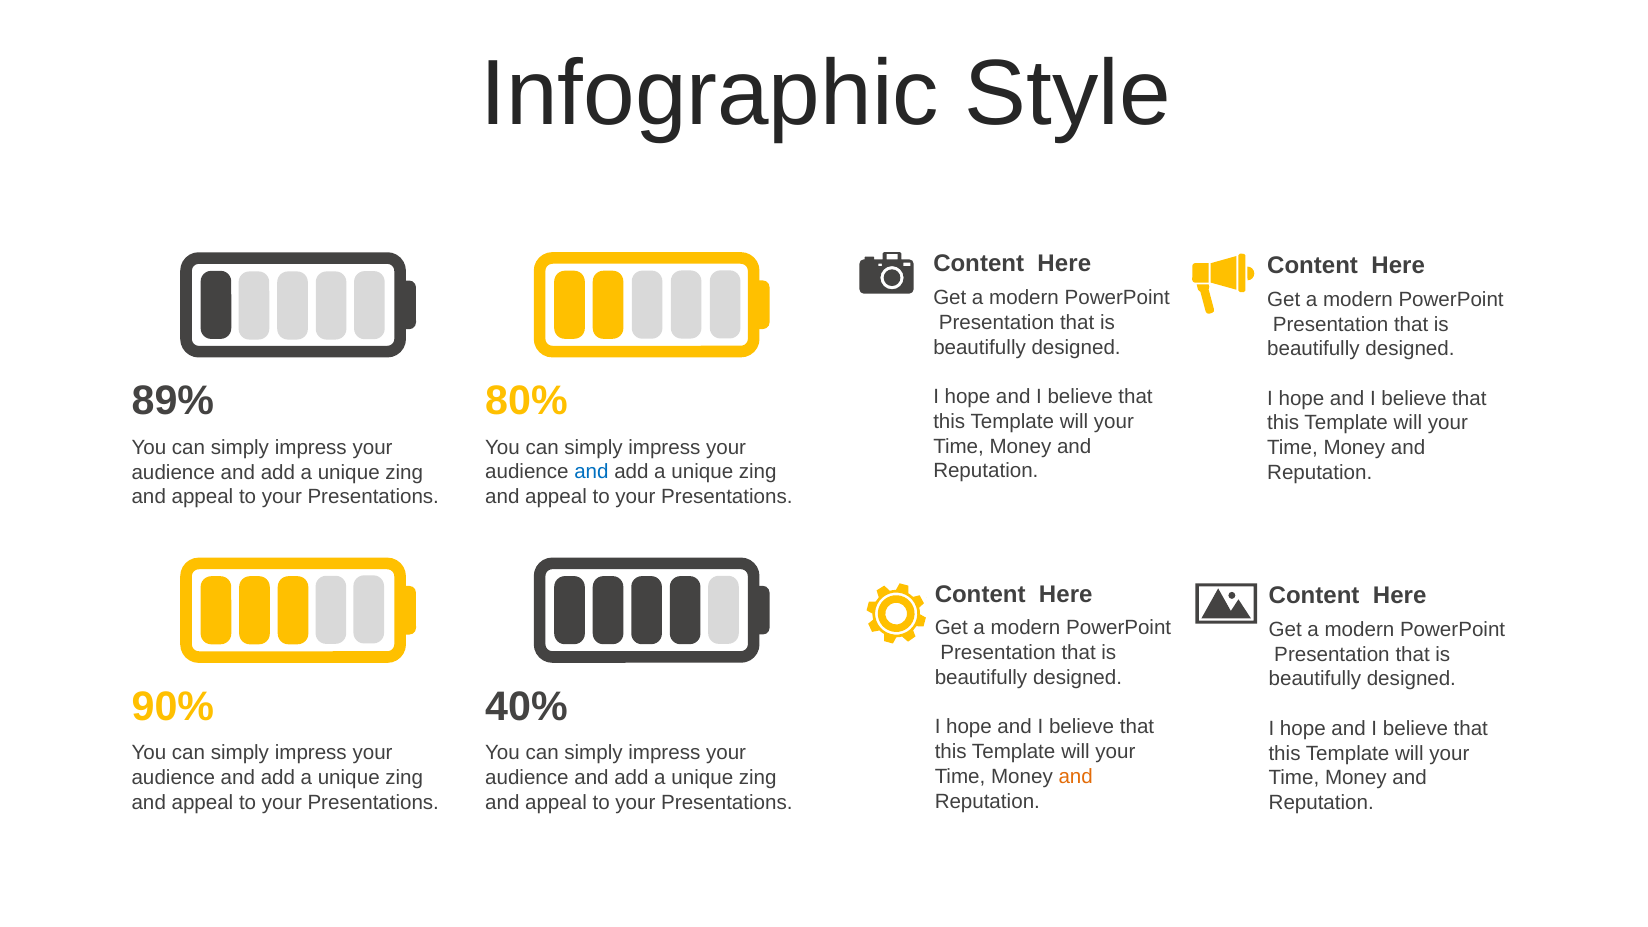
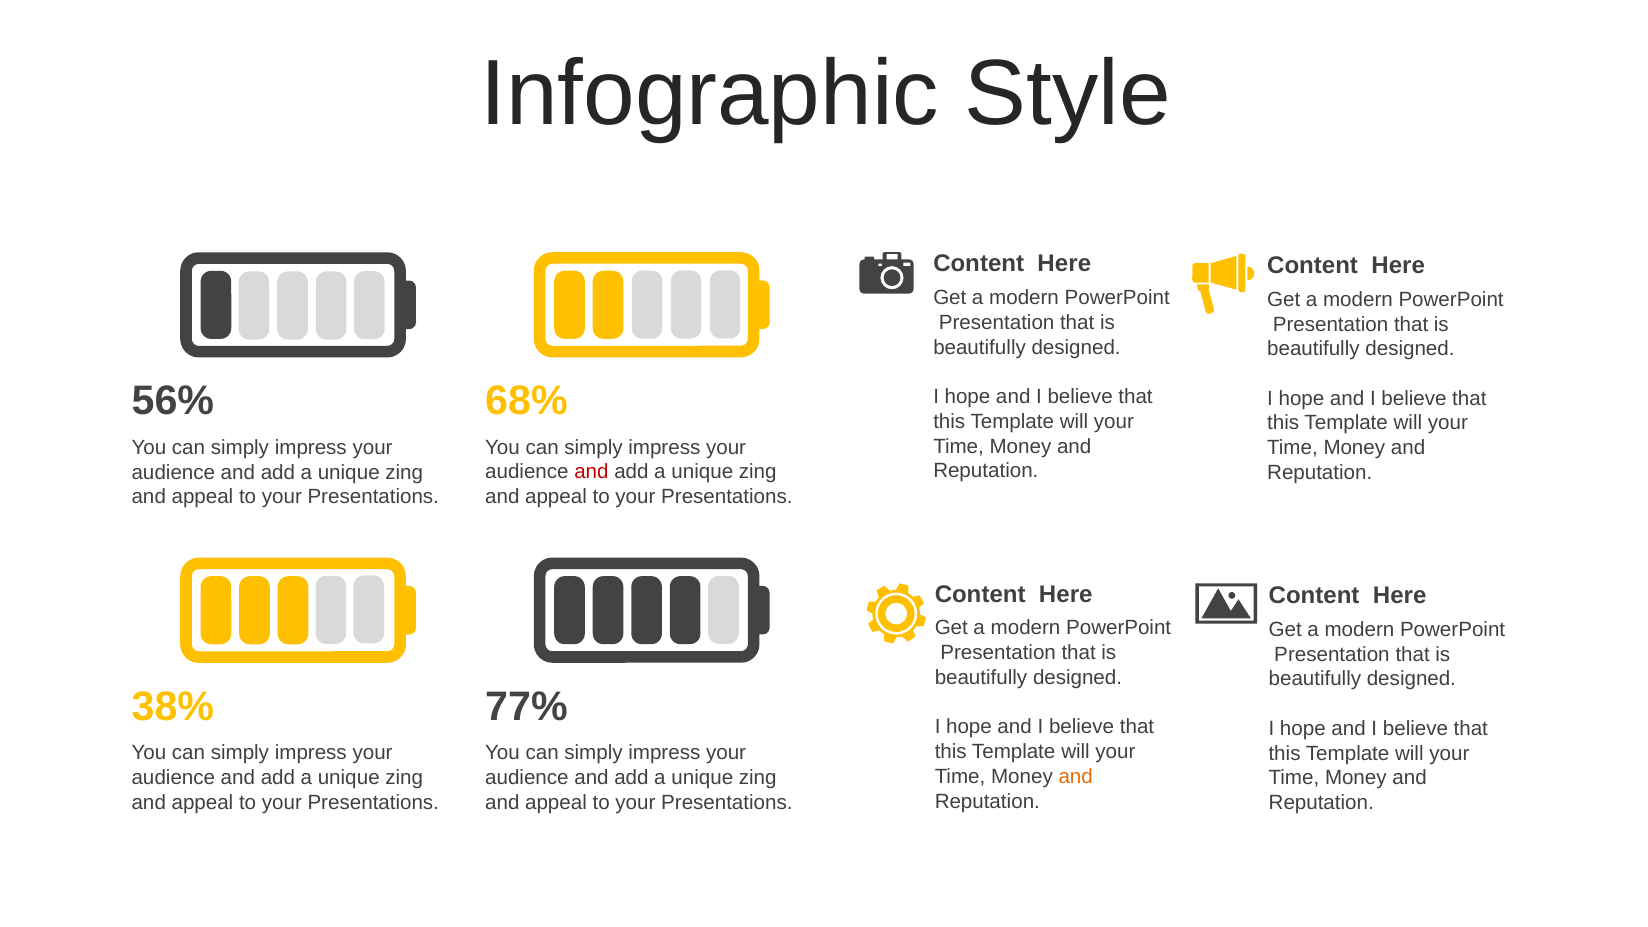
80%: 80% -> 68%
89%: 89% -> 56%
and at (591, 472) colour: blue -> red
40%: 40% -> 77%
90%: 90% -> 38%
